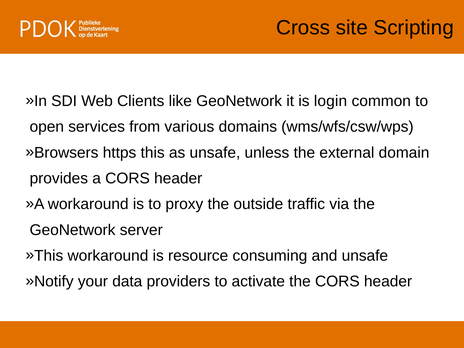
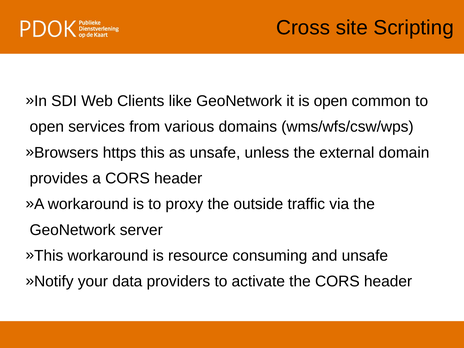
is login: login -> open
